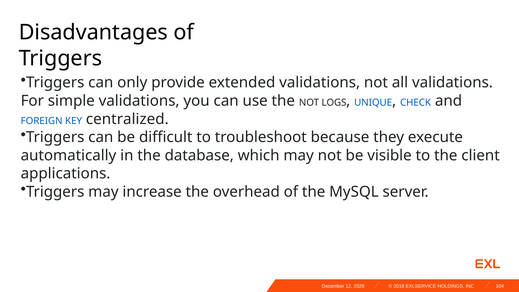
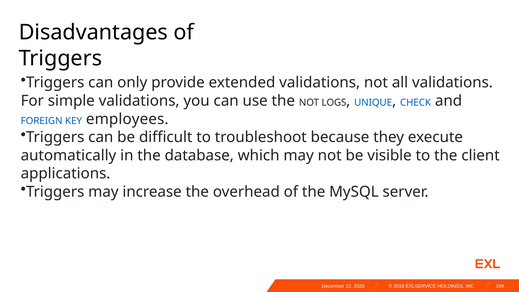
centralized: centralized -> employees
